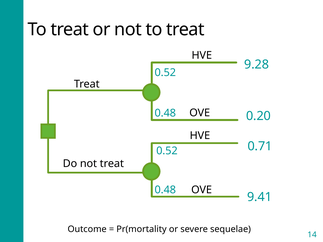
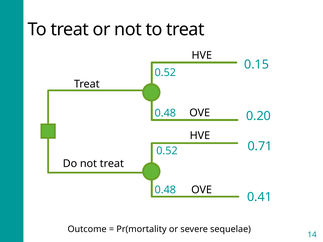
9.28: 9.28 -> 0.15
9.41: 9.41 -> 0.41
